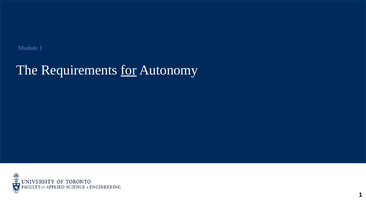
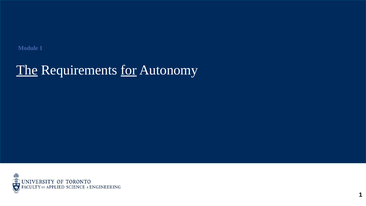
The underline: none -> present
